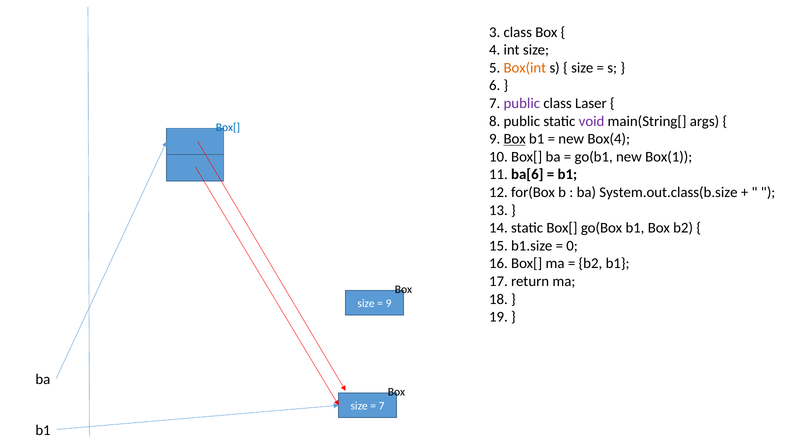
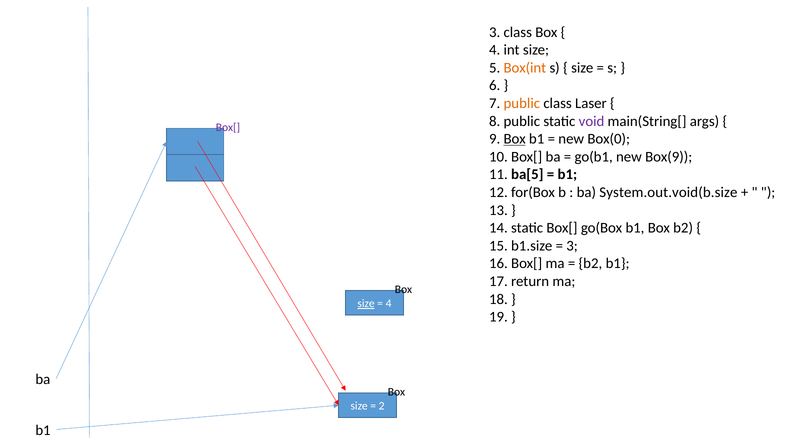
public at (522, 103) colour: purple -> orange
Box[ at (228, 127) colour: blue -> purple
Box(4: Box(4 -> Box(0
Box(1: Box(1 -> Box(9
ba[6: ba[6 -> ba[5
System.out.class(b.size: System.out.class(b.size -> System.out.void(b.size
0 at (572, 246): 0 -> 3
size at (366, 304) underline: none -> present
9 at (389, 304): 9 -> 4
7 at (382, 407): 7 -> 2
